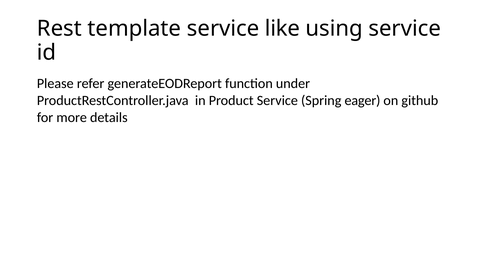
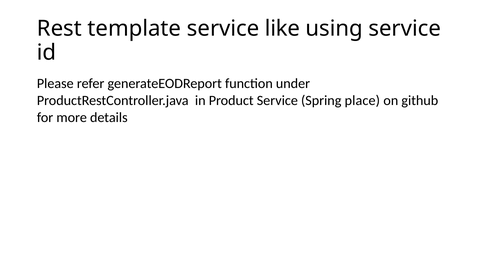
eager: eager -> place
